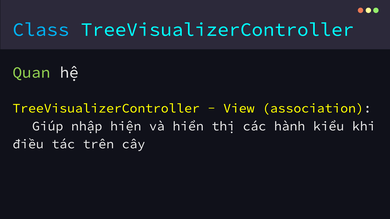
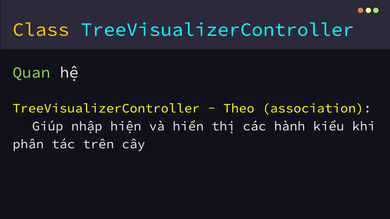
Class colour: light blue -> yellow
View: View -> Theo
điều: điều -> phân
